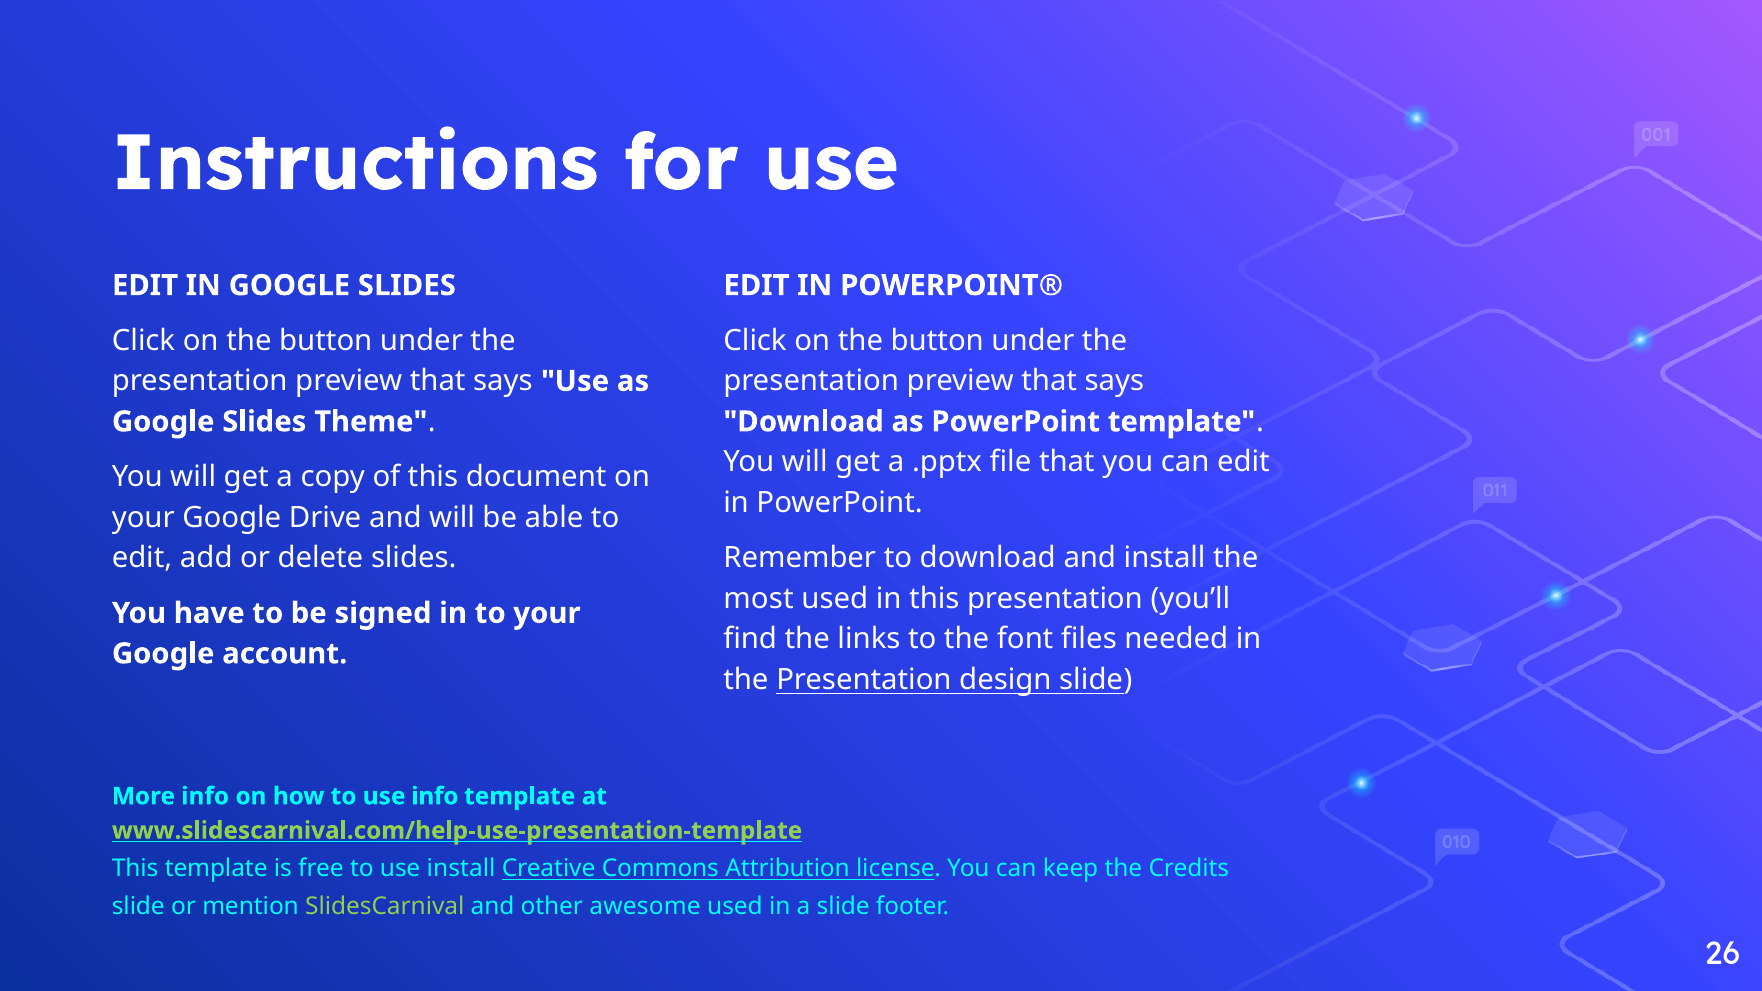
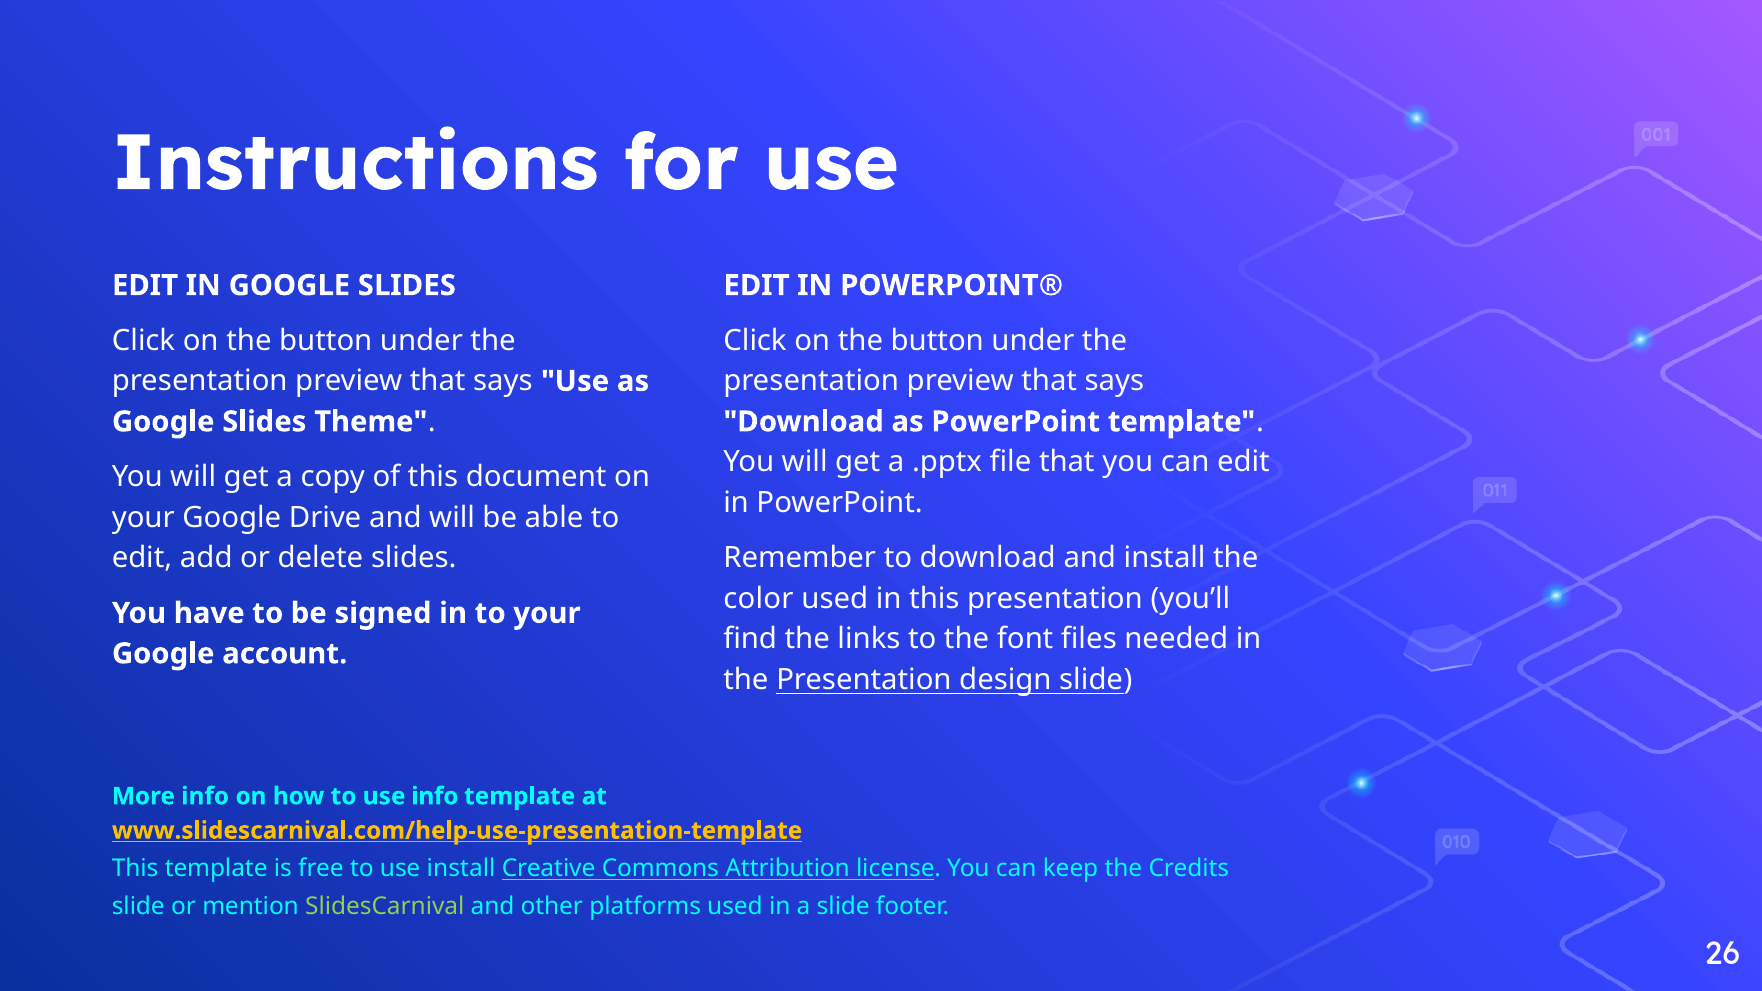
most: most -> color
www.slidescarnival.com/help-use-presentation-template colour: light green -> yellow
awesome: awesome -> platforms
